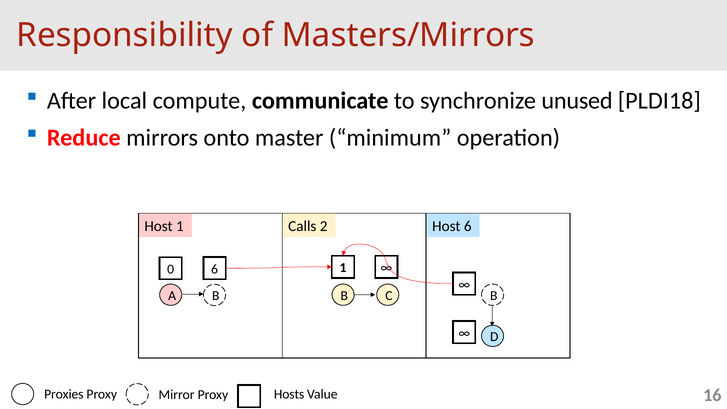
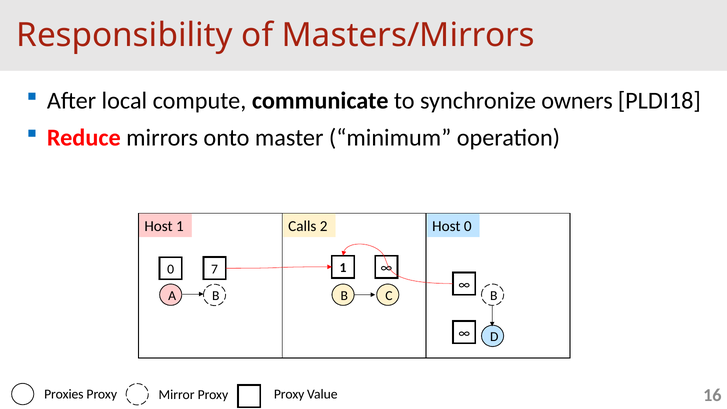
unused: unused -> owners
Host 6: 6 -> 0
0 6: 6 -> 7
Proxy Hosts: Hosts -> Proxy
